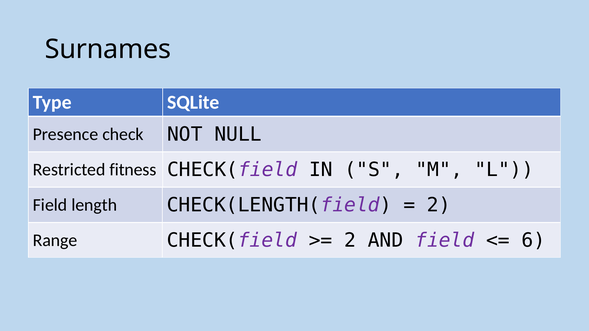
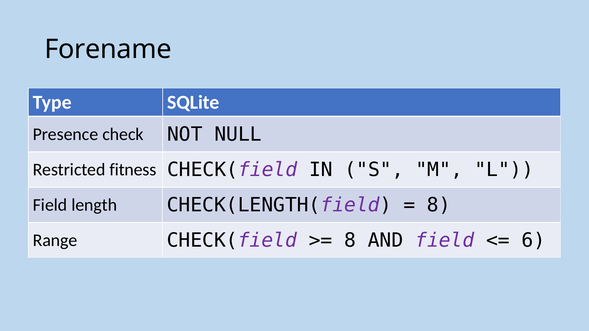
Surnames: Surnames -> Forename
2 at (439, 205): 2 -> 8
2 at (350, 241): 2 -> 8
